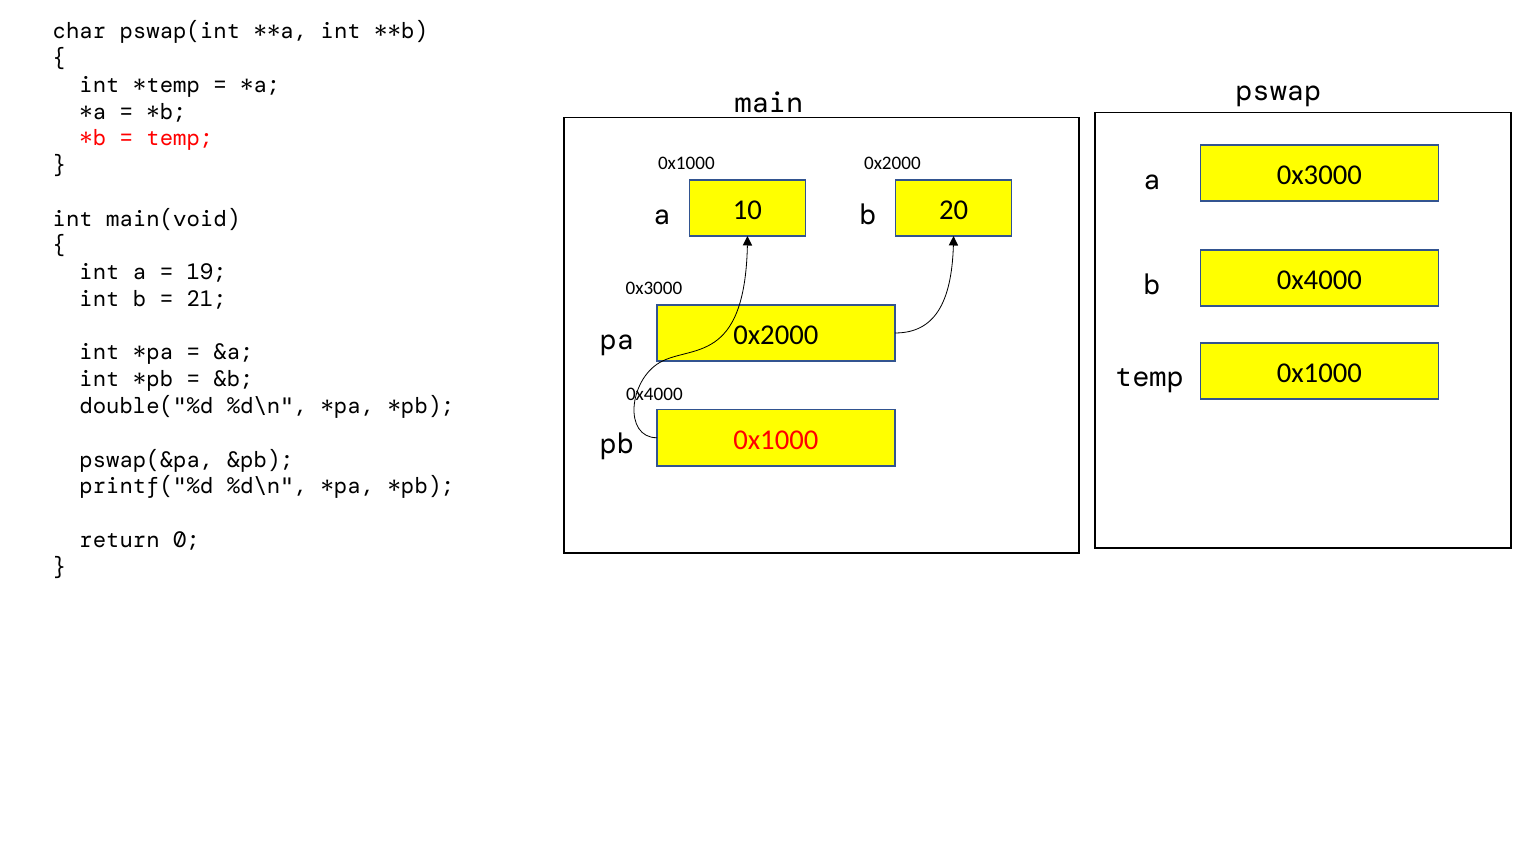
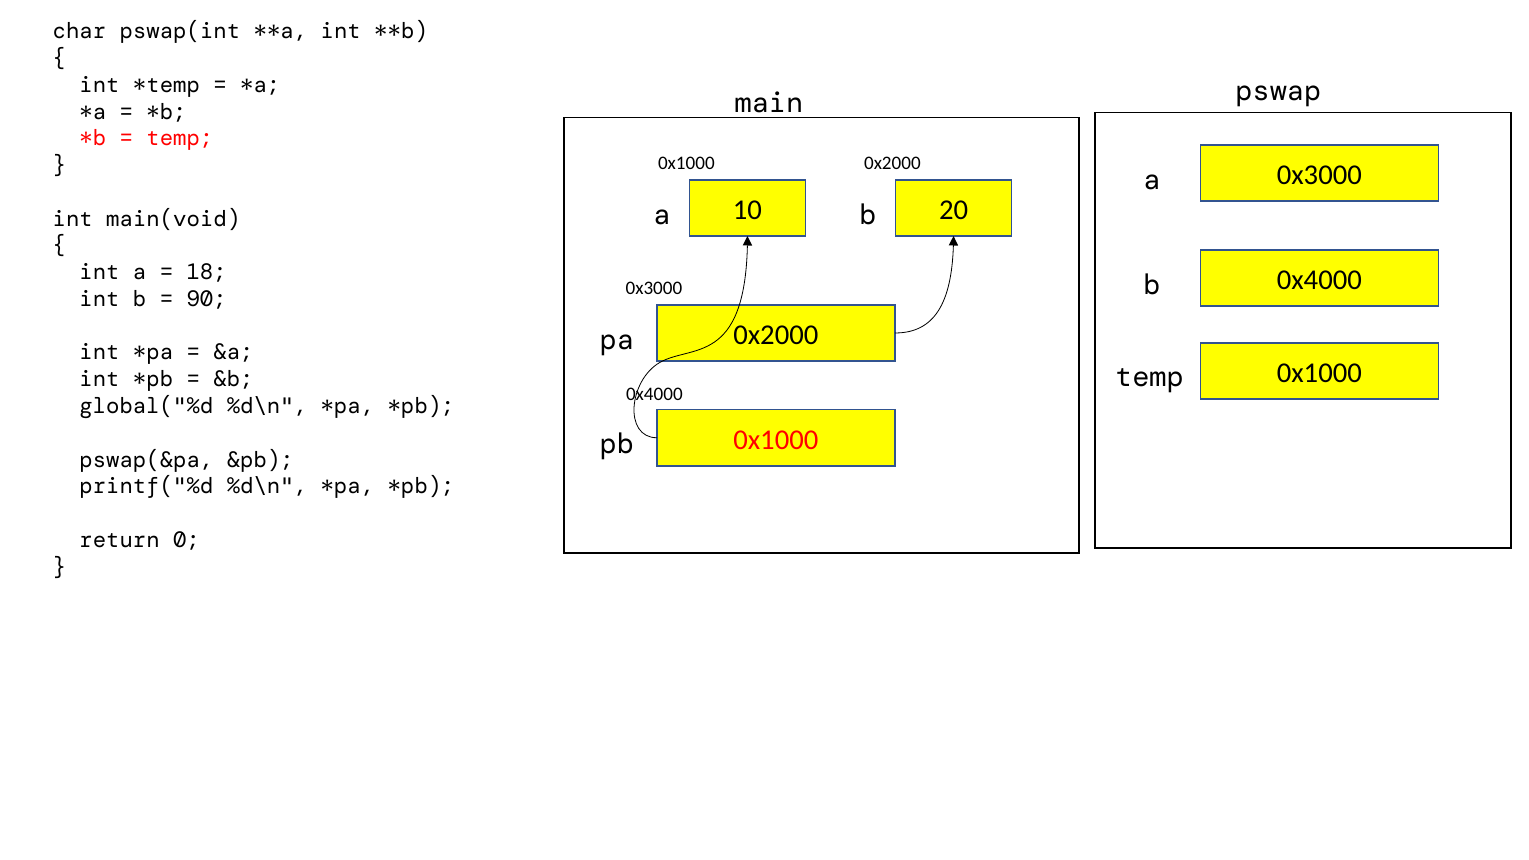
19: 19 -> 18
21: 21 -> 90
double("%d: double("%d -> global("%d
